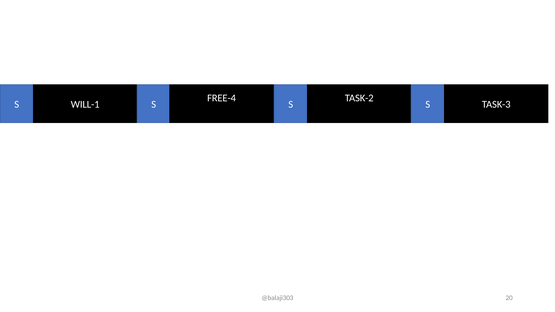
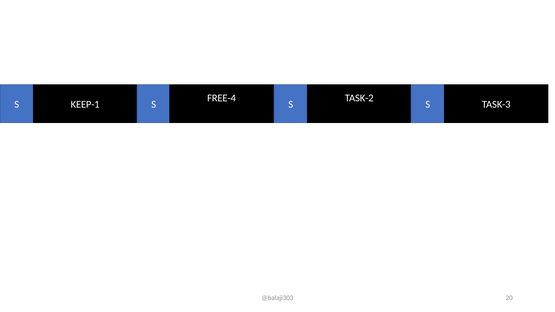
WILL-1: WILL-1 -> KEEP-1
